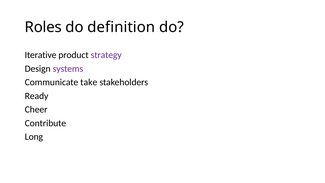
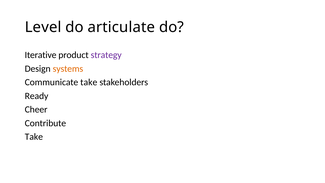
Roles: Roles -> Level
definition: definition -> articulate
systems colour: purple -> orange
Long at (34, 137): Long -> Take
